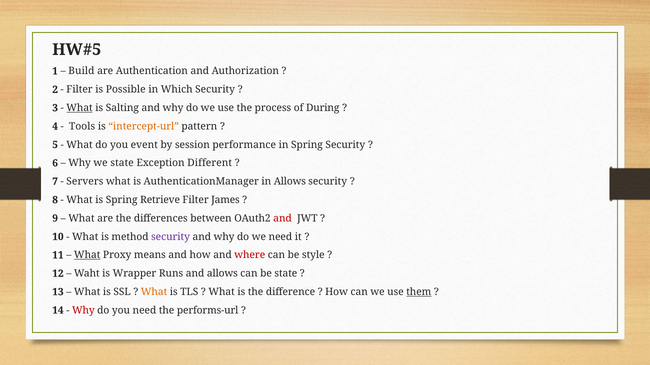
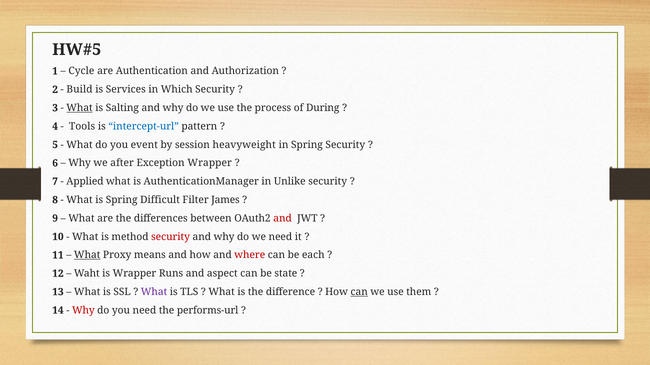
Build: Build -> Cycle
Filter at (80, 90): Filter -> Build
Possible: Possible -> Services
intercept-url colour: orange -> blue
performance: performance -> heavyweight
we state: state -> after
Exception Different: Different -> Wrapper
Servers: Servers -> Applied
in Allows: Allows -> Unlike
Retrieve: Retrieve -> Difficult
security at (171, 237) colour: purple -> red
style: style -> each
and allows: allows -> aspect
What at (154, 292) colour: orange -> purple
can at (359, 292) underline: none -> present
them underline: present -> none
